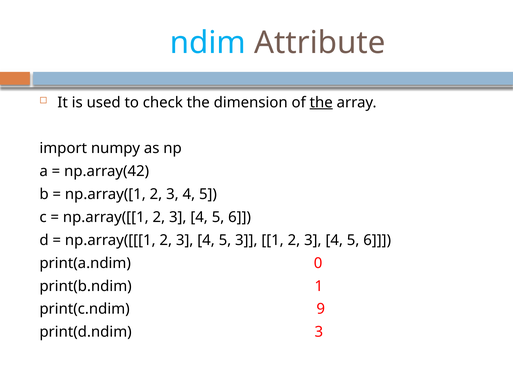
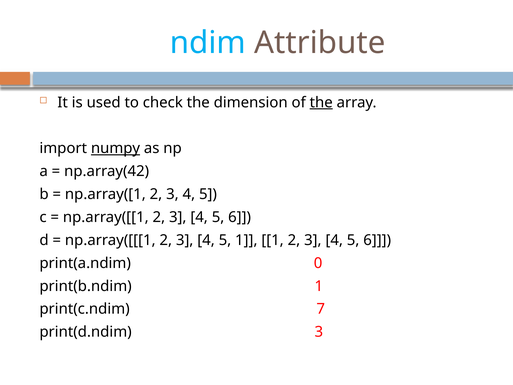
numpy underline: none -> present
5 3: 3 -> 1
9: 9 -> 7
